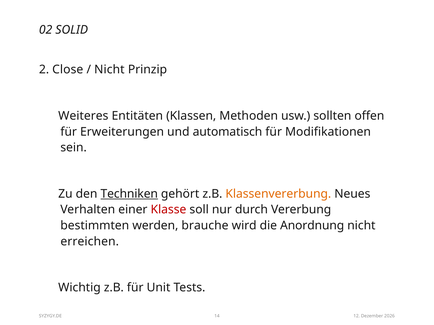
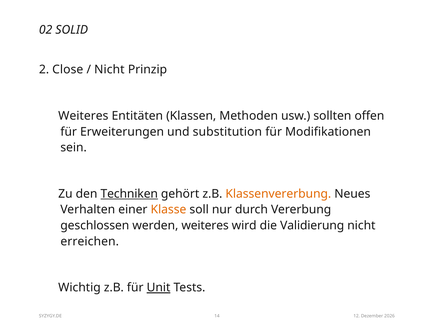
automatisch: automatisch -> substitution
Klasse colour: red -> orange
bestimmten: bestimmten -> geschlossen
werden brauche: brauche -> weiteres
Anordnung: Anordnung -> Validierung
Unit underline: none -> present
